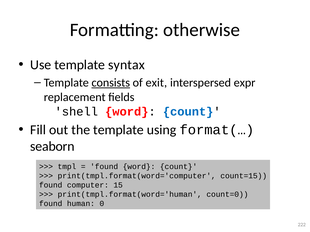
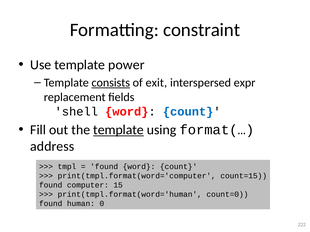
otherwise: otherwise -> constraint
syntax: syntax -> power
template at (118, 130) underline: none -> present
seaborn: seaborn -> address
